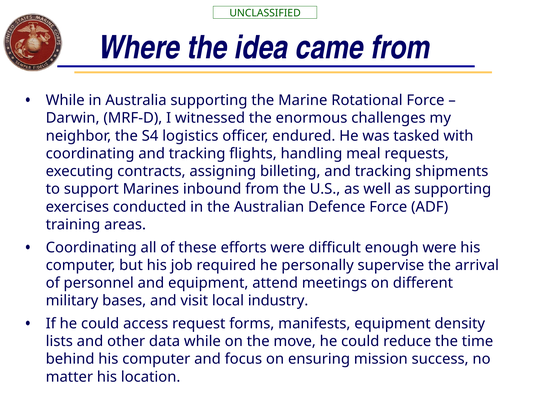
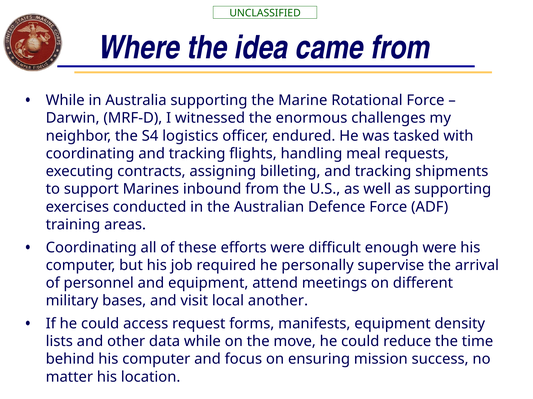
industry: industry -> another
